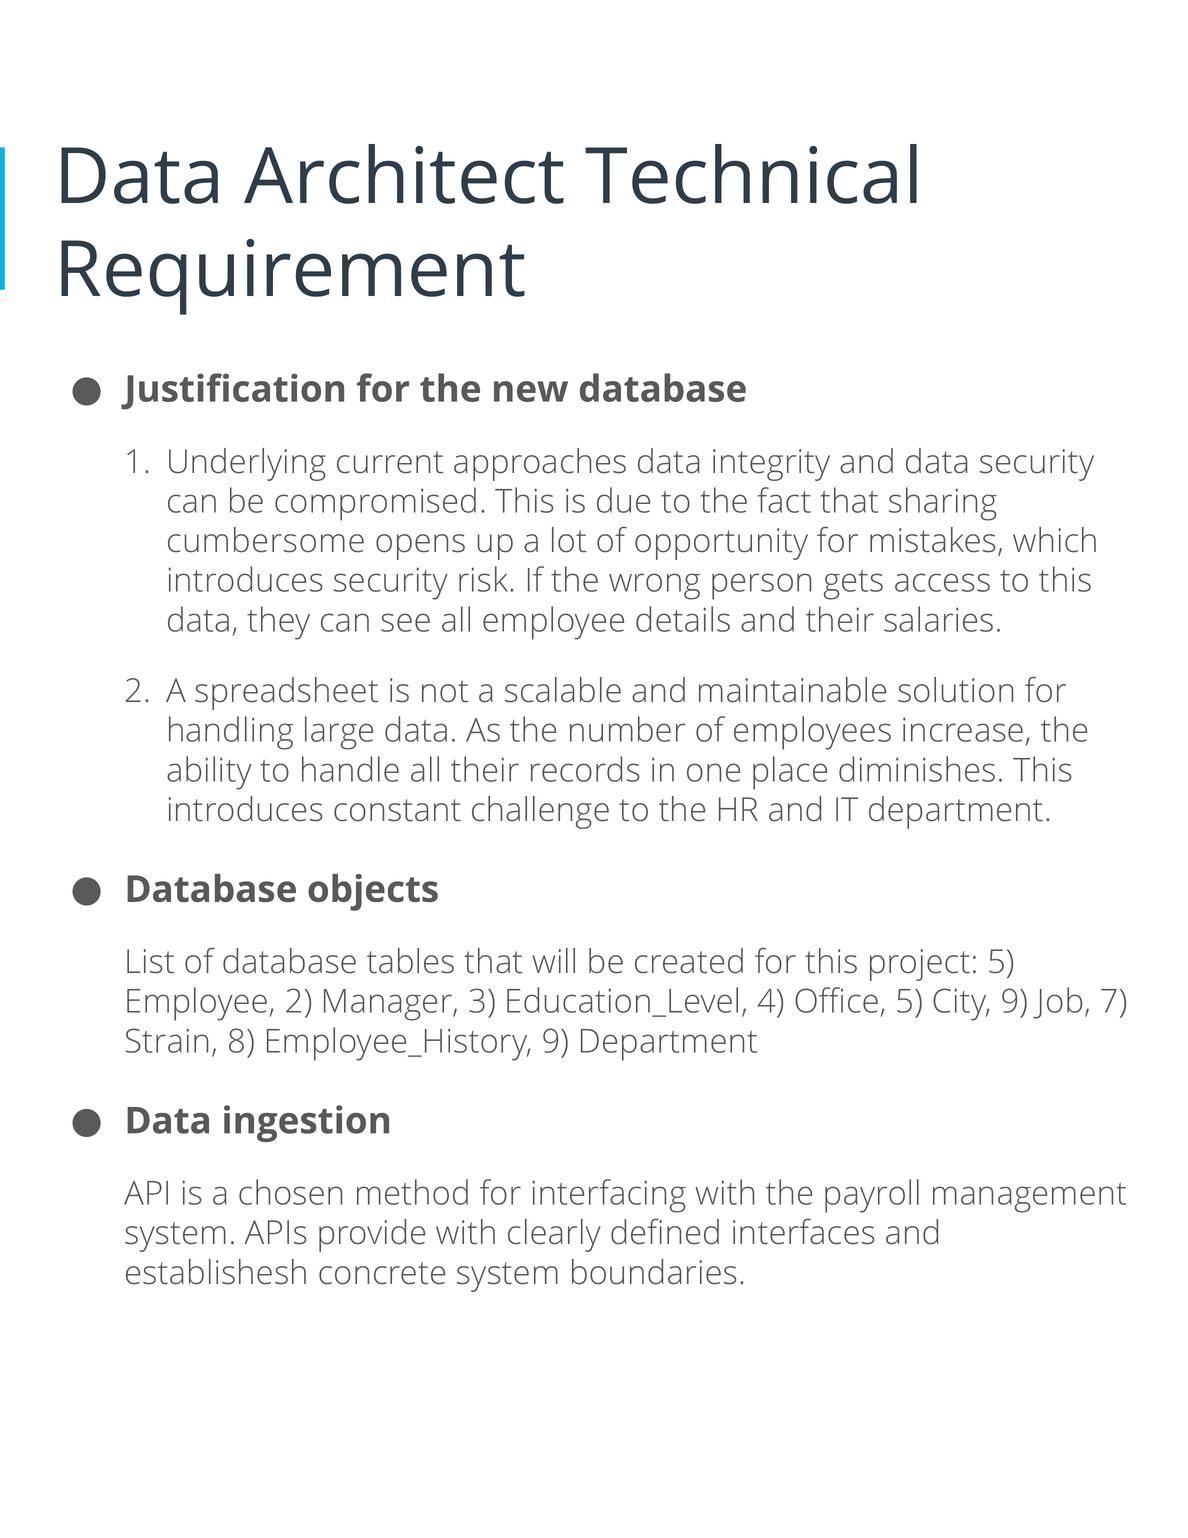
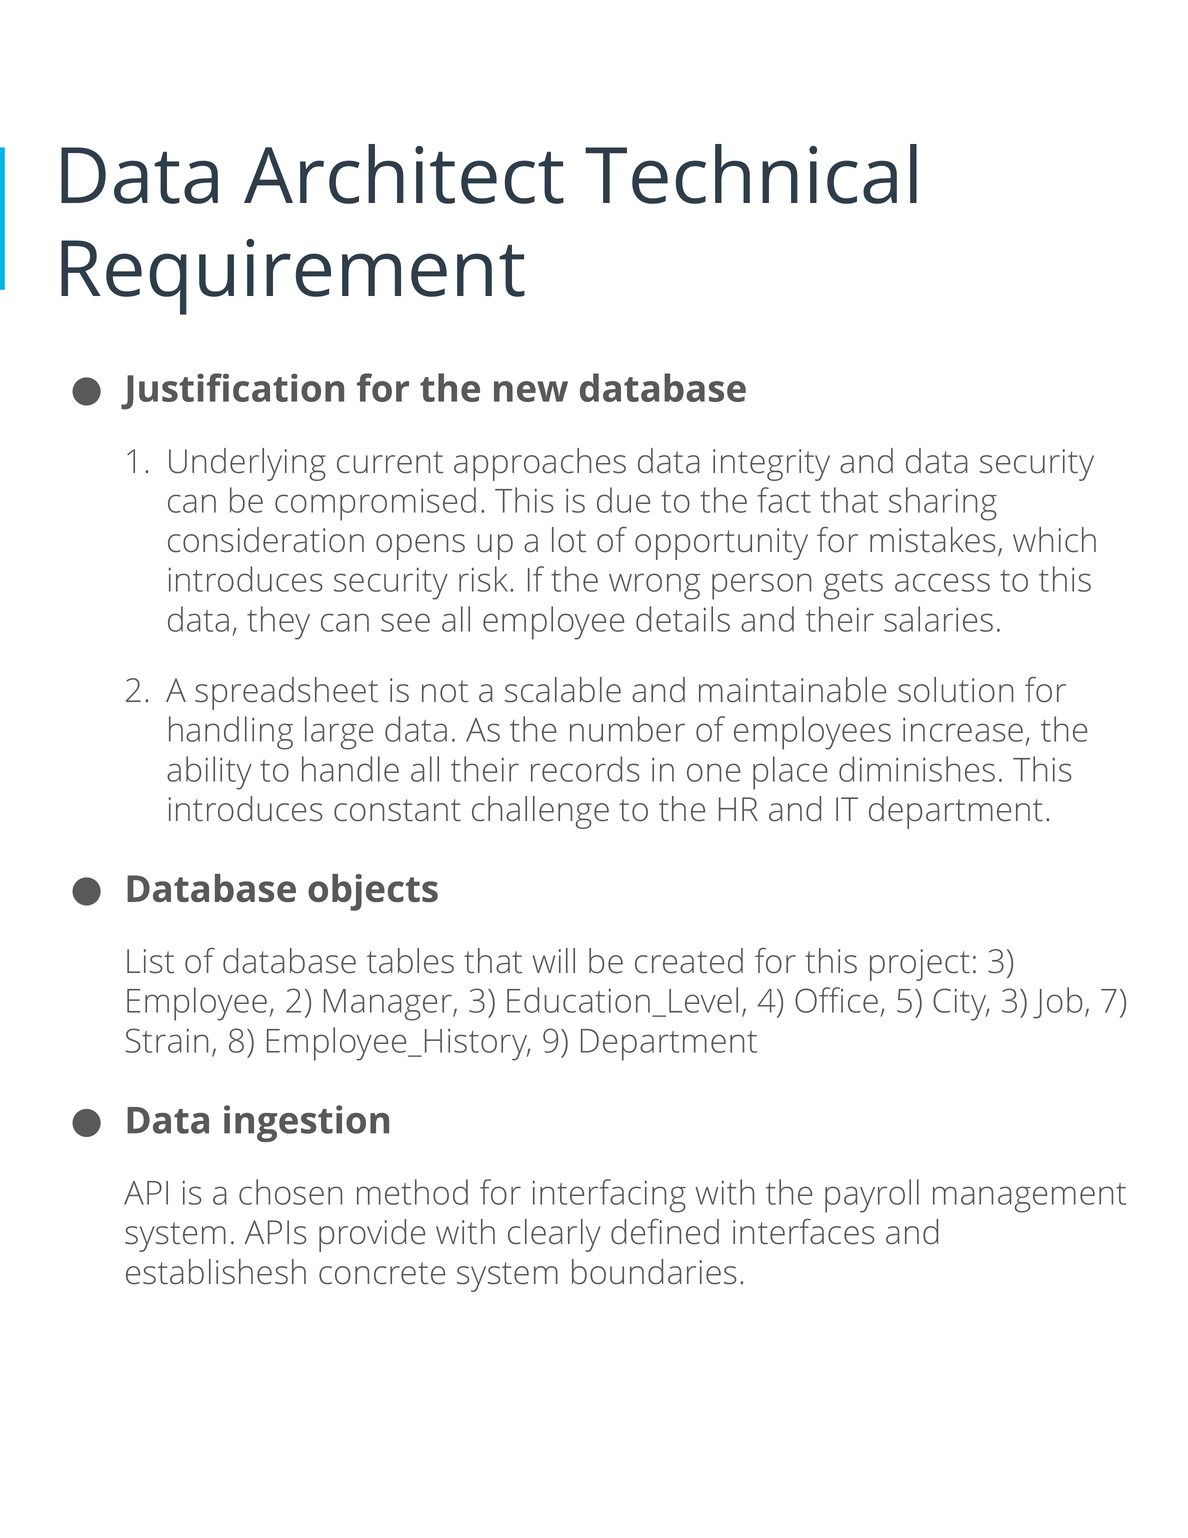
cumbersome: cumbersome -> consideration
project 5: 5 -> 3
City 9: 9 -> 3
